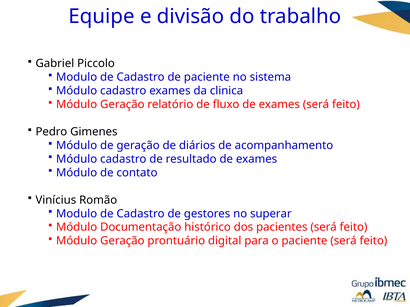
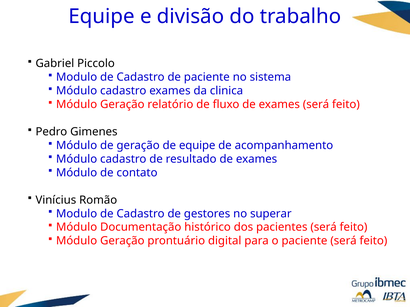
de diários: diários -> equipe
